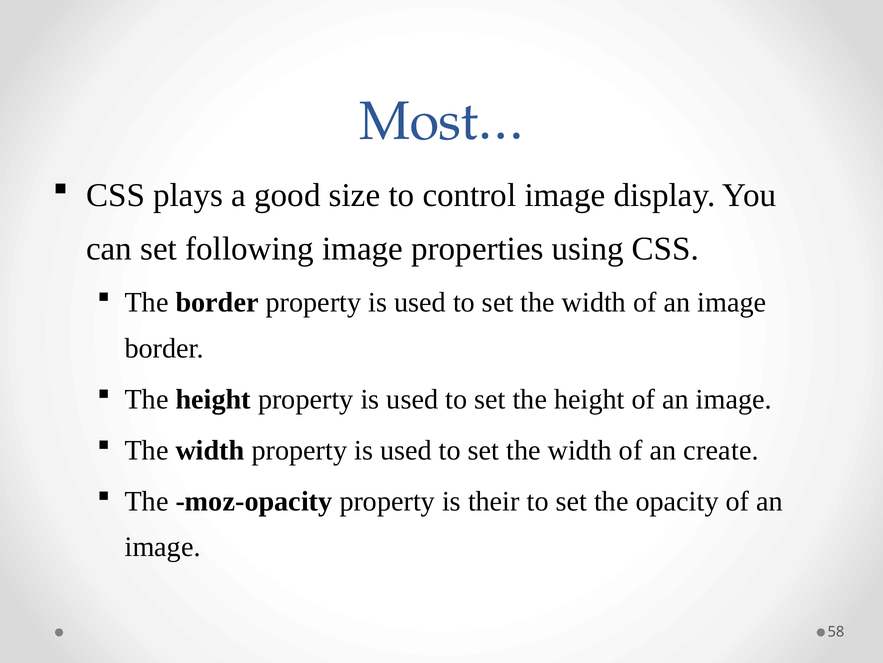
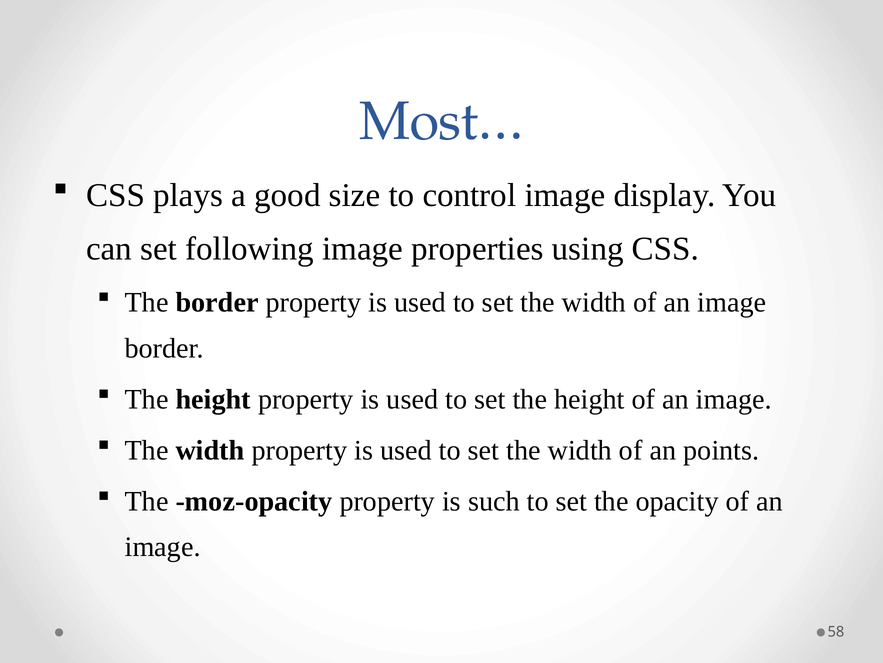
create: create -> points
their: their -> such
